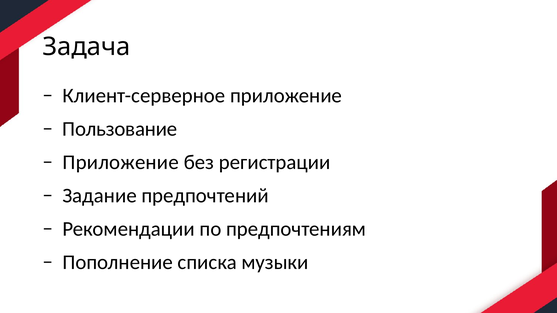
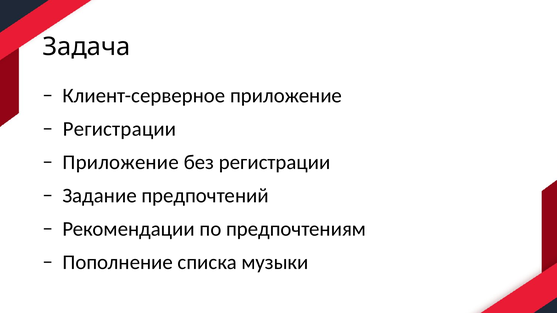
Пользование at (120, 129): Пользование -> Регистрации
